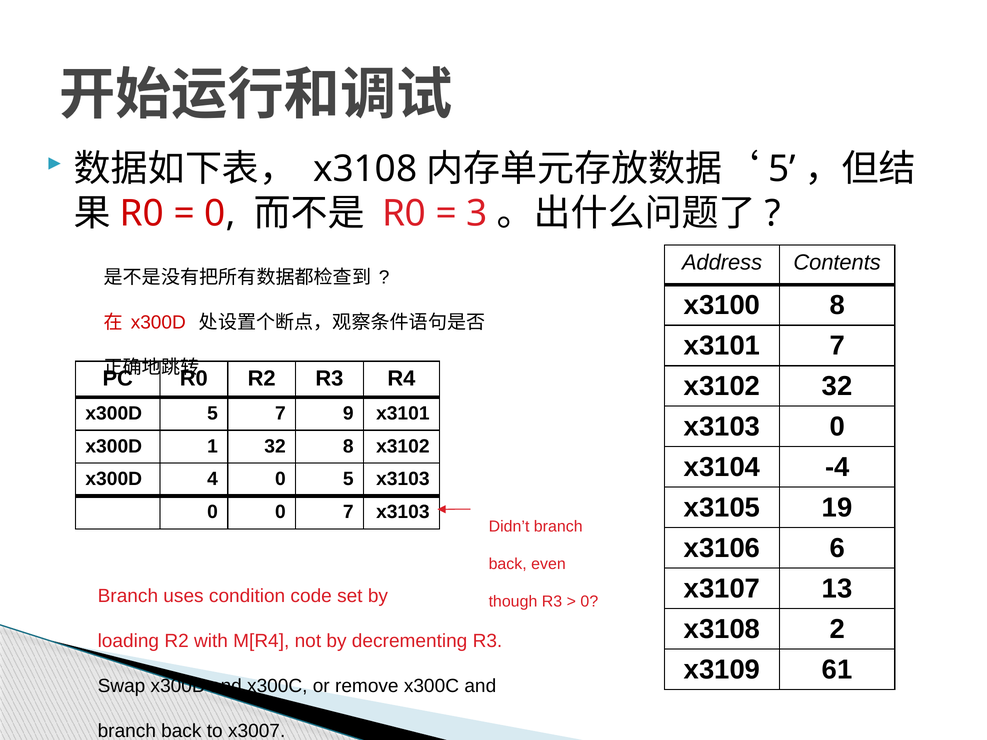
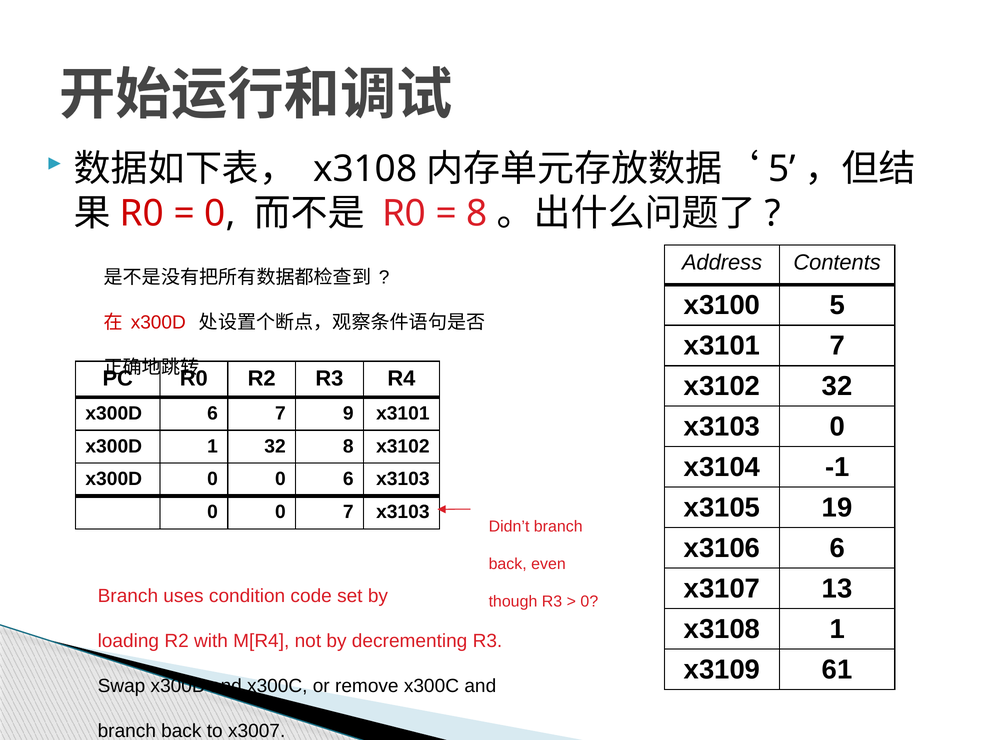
3 at (477, 214): 3 -> 8
x3100 8: 8 -> 5
x300D 5: 5 -> 6
-4: -4 -> -1
x300D 4: 4 -> 0
0 5: 5 -> 6
x3108 2: 2 -> 1
